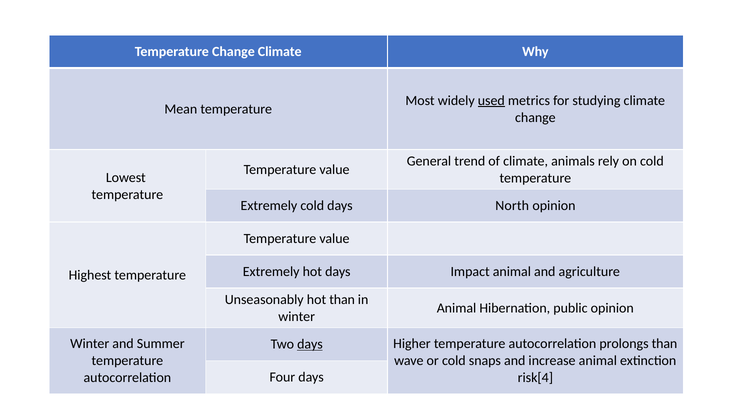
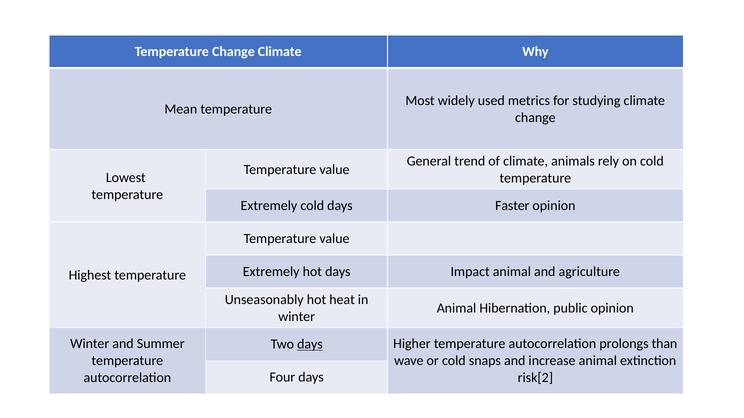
used underline: present -> none
North: North -> Faster
hot than: than -> heat
risk[4: risk[4 -> risk[2
